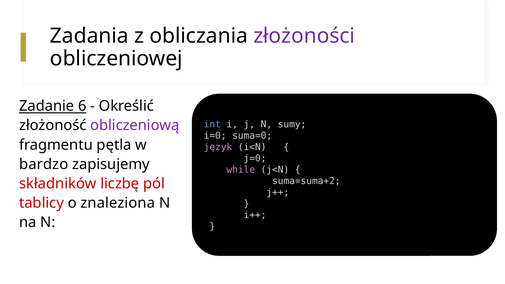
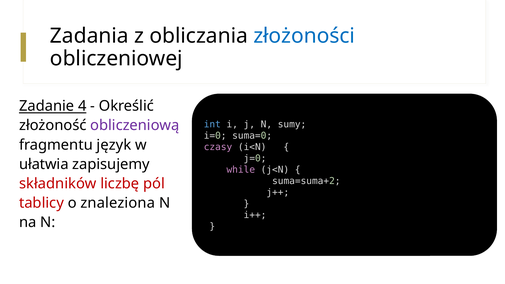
złożoności colour: purple -> blue
6: 6 -> 4
pętla: pętla -> język
język: język -> czasy
bardzo: bardzo -> ułatwia
